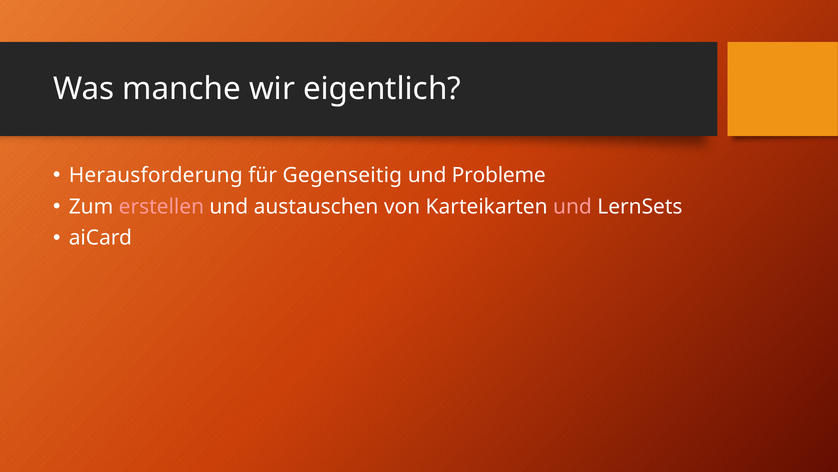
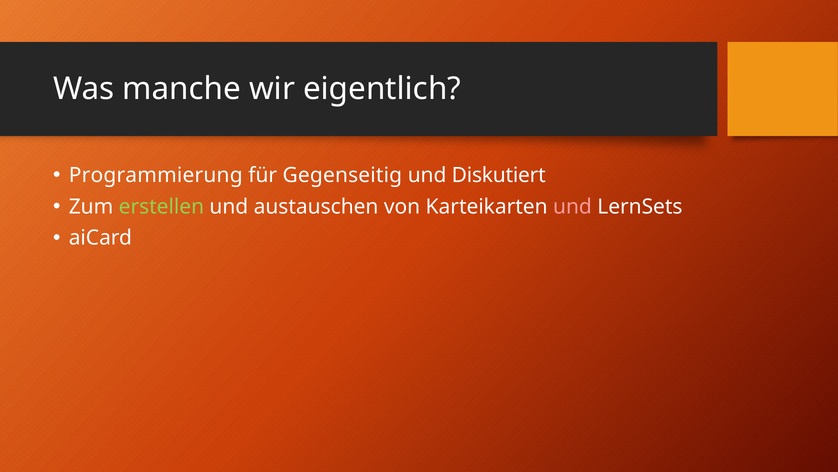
Herausforderung: Herausforderung -> Programmierung
Probleme: Probleme -> Diskutiert
erstellen colour: pink -> light green
